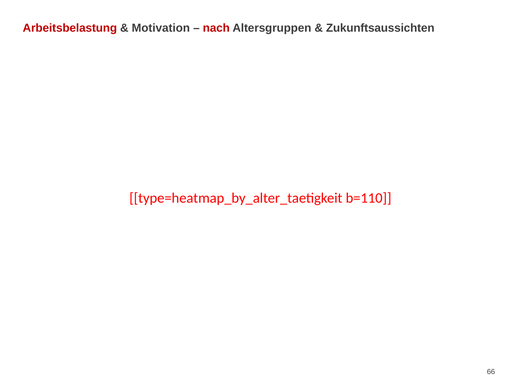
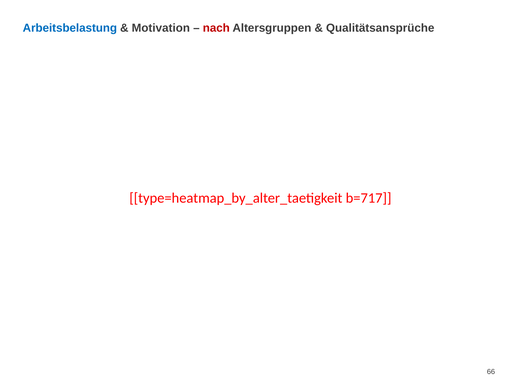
Arbeitsbelastung colour: red -> blue
Zukunftsaussichten: Zukunftsaussichten -> Qualitätsansprüche
b=110: b=110 -> b=717
